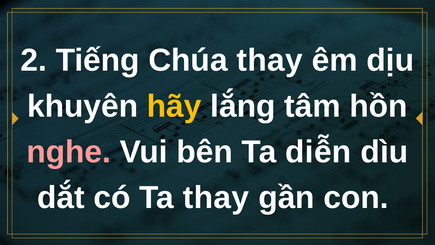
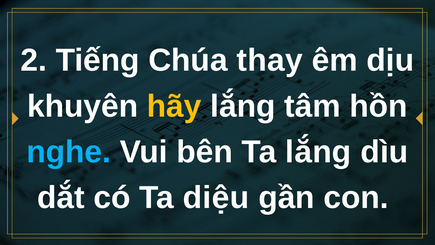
nghe colour: pink -> light blue
Ta diễn: diễn -> lắng
Ta thay: thay -> diệu
